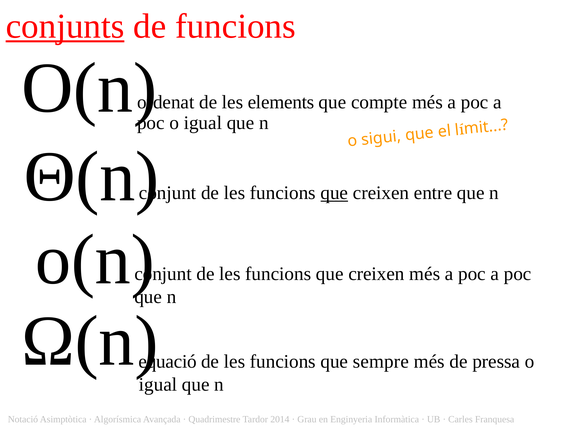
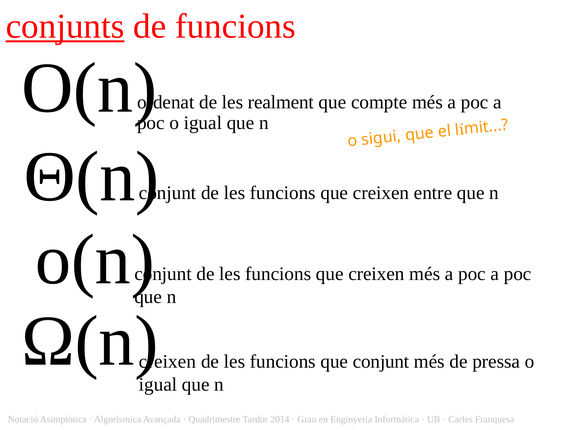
elements: elements -> realment
que at (334, 193) underline: present -> none
equació at (168, 362): equació -> creixen
que sempre: sempre -> conjunt
